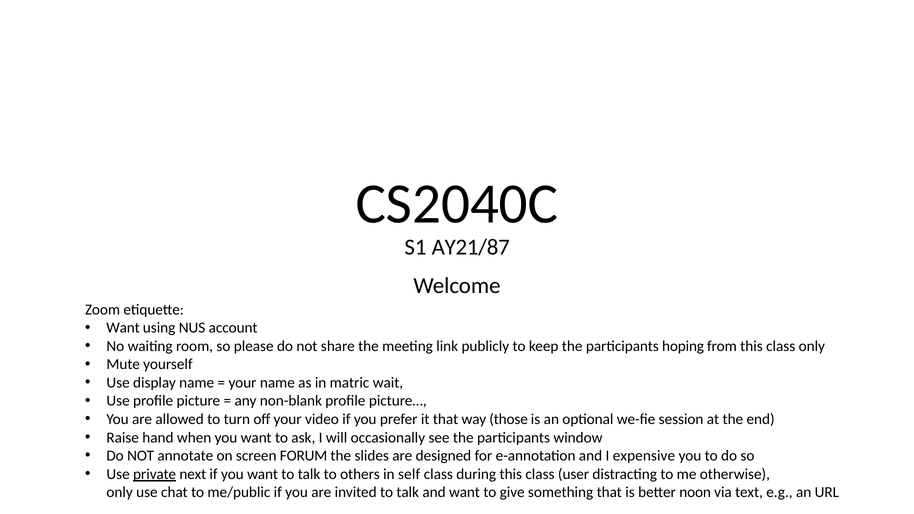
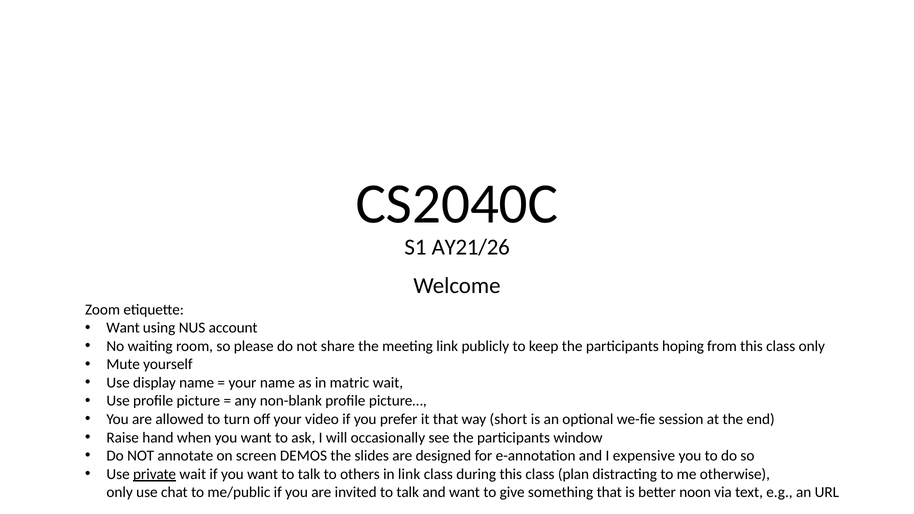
AY21/87: AY21/87 -> AY21/26
those: those -> short
FORUM: FORUM -> DEMOS
private next: next -> wait
in self: self -> link
user: user -> plan
